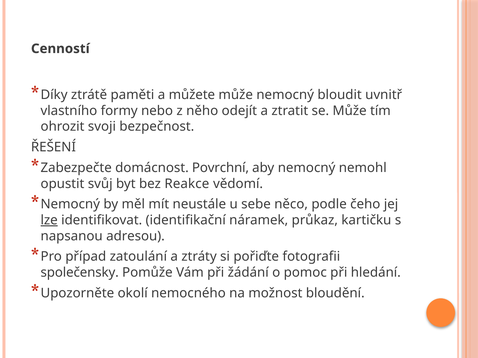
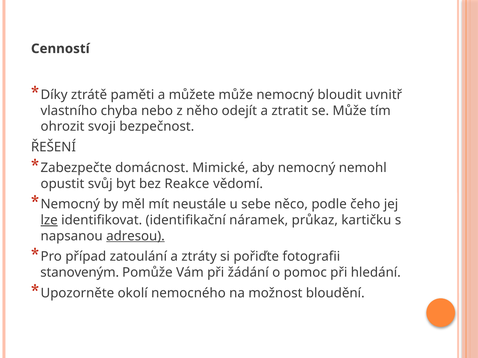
formy: formy -> chyba
Povrchní: Povrchní -> Mimické
adresou underline: none -> present
společensky: společensky -> stanoveným
